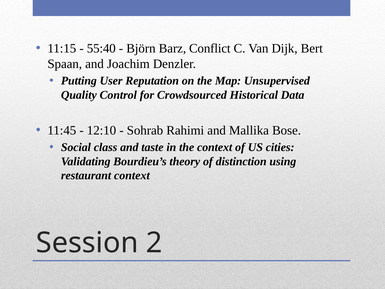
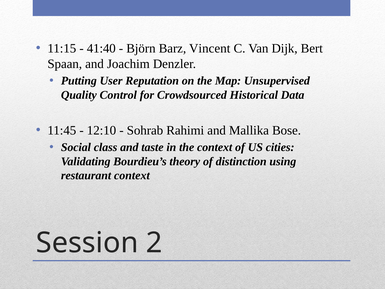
55:40: 55:40 -> 41:40
Conflict: Conflict -> Vincent
